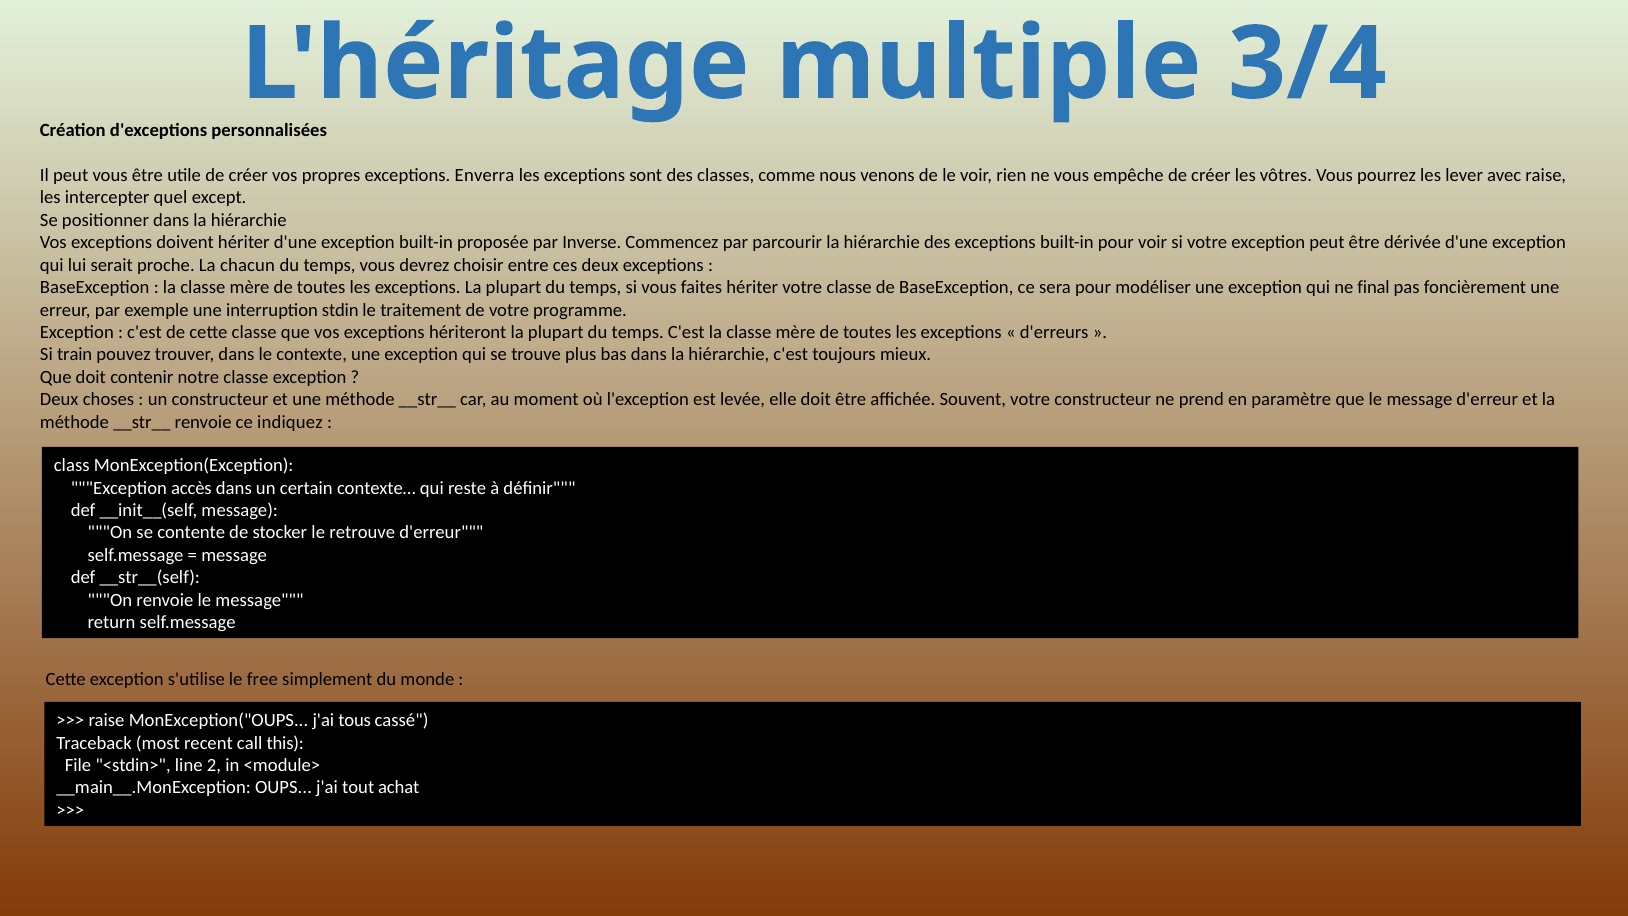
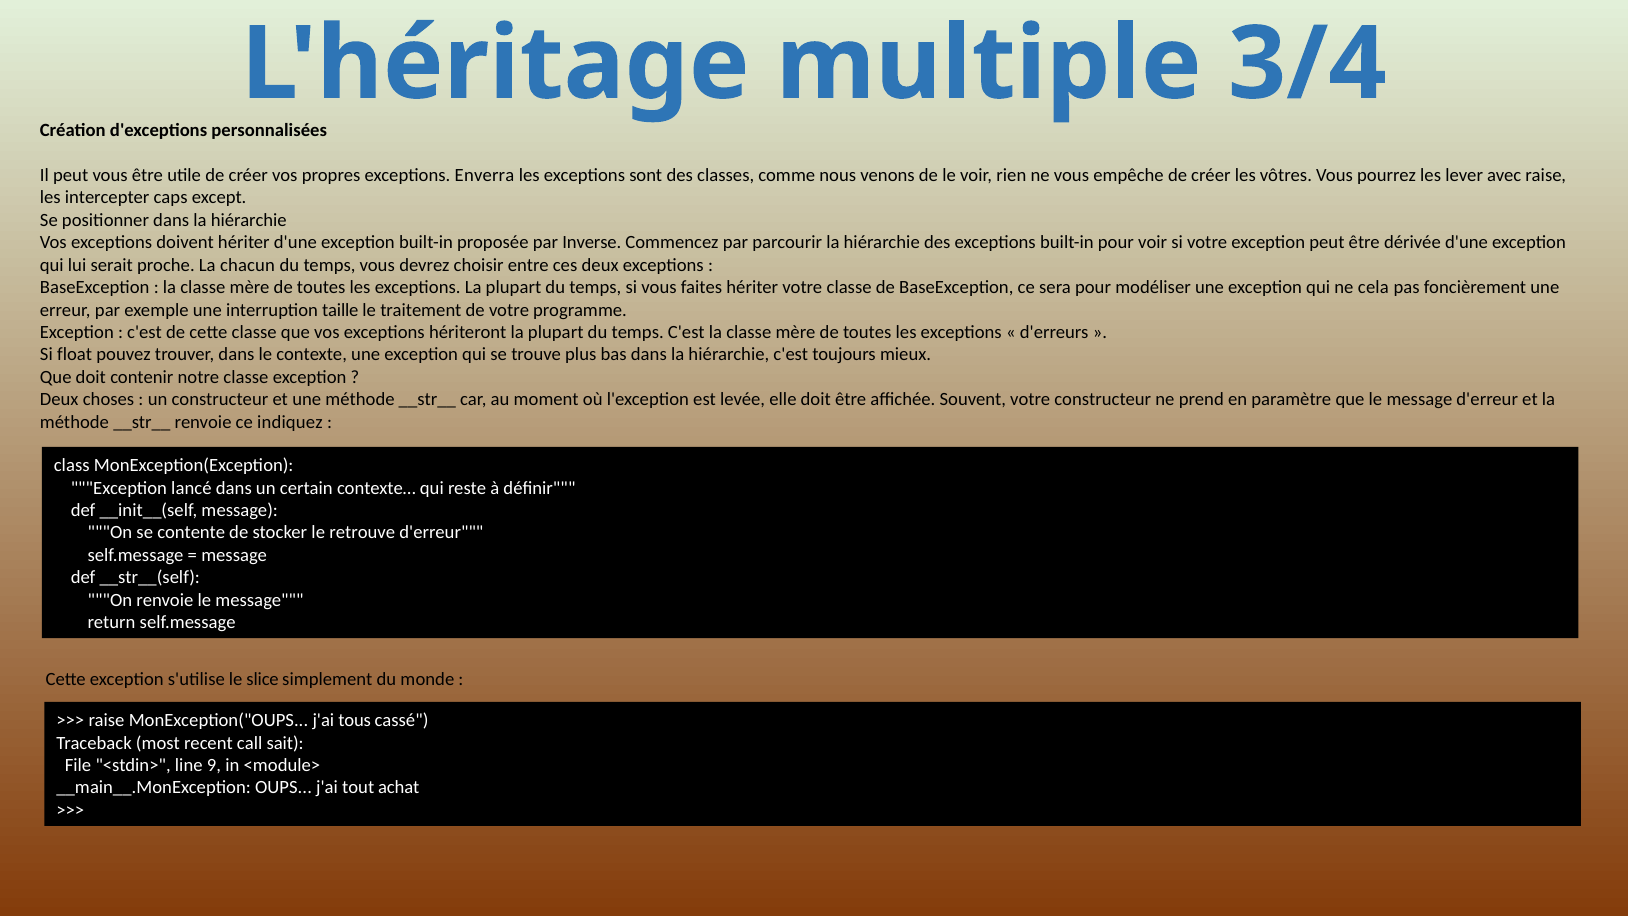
quel: quel -> caps
final: final -> cela
stdin: stdin -> taille
train: train -> float
accès: accès -> lancé
free: free -> slice
this: this -> sait
2: 2 -> 9
